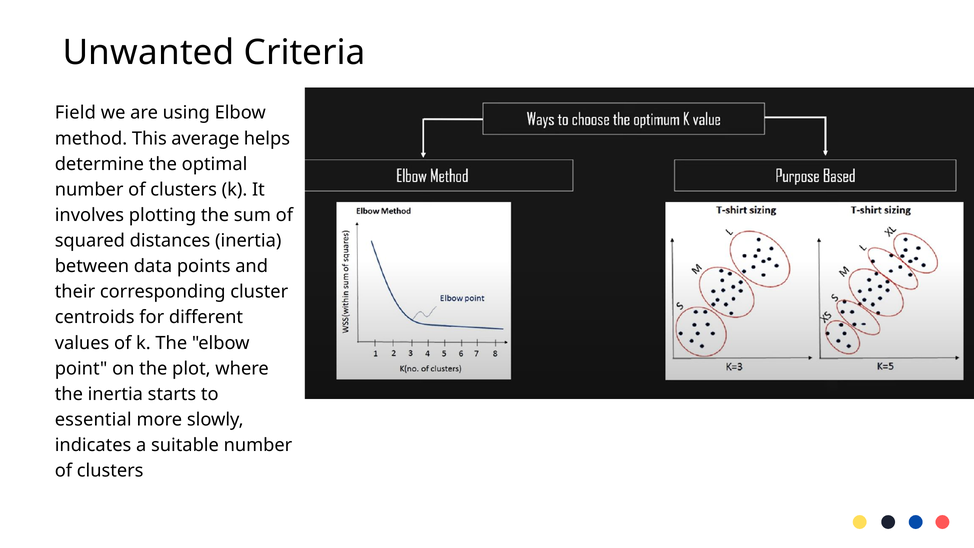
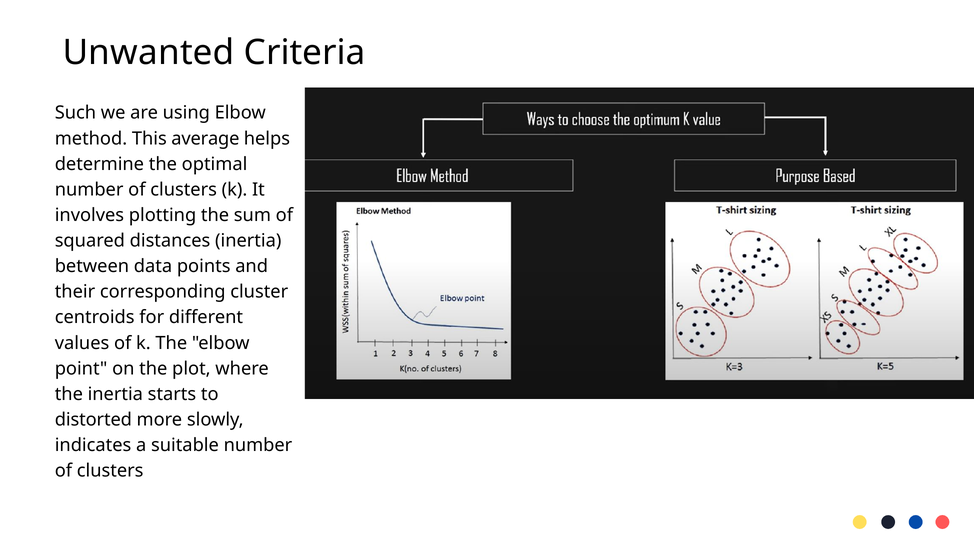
Field: Field -> Such
essential: essential -> distorted
